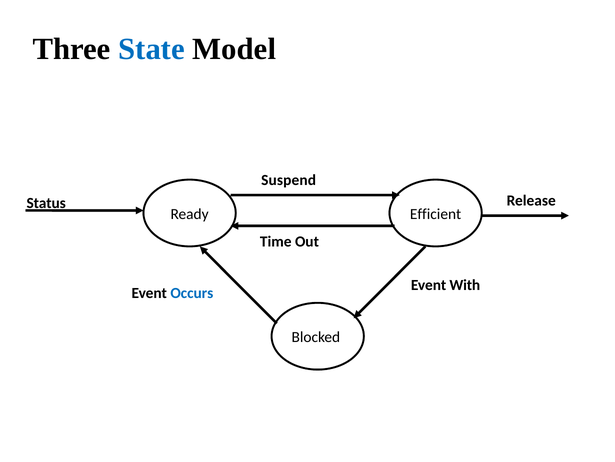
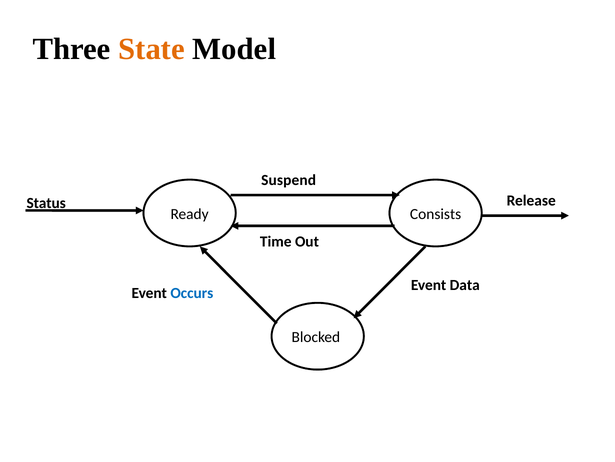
State colour: blue -> orange
Efficient: Efficient -> Consists
With: With -> Data
